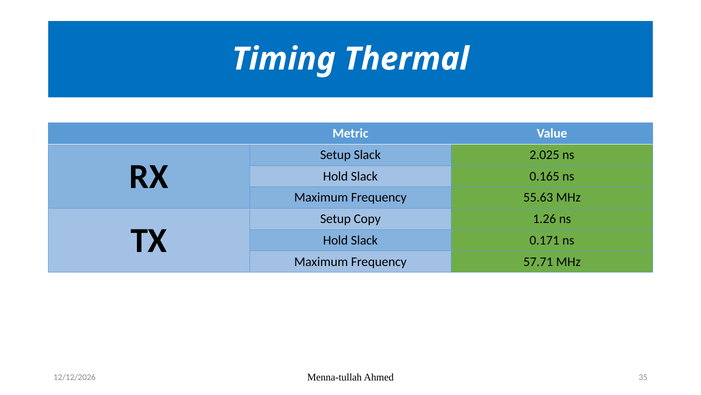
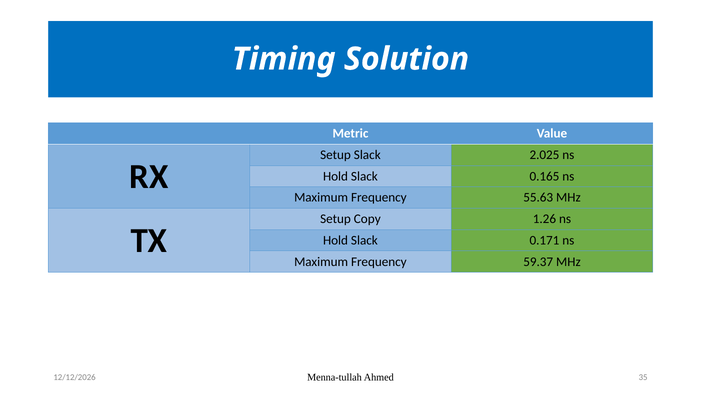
Thermal: Thermal -> Solution
57.71: 57.71 -> 59.37
